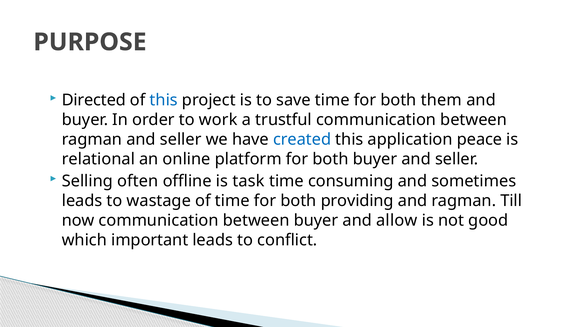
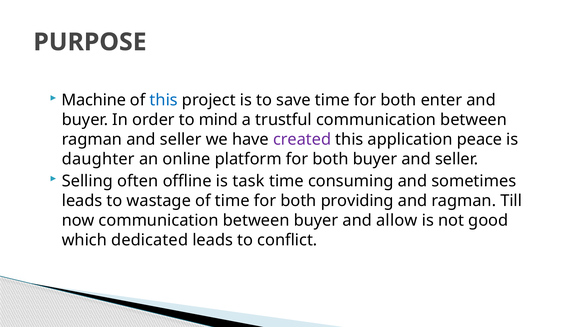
Directed: Directed -> Machine
them: them -> enter
work: work -> mind
created colour: blue -> purple
relational: relational -> daughter
important: important -> dedicated
